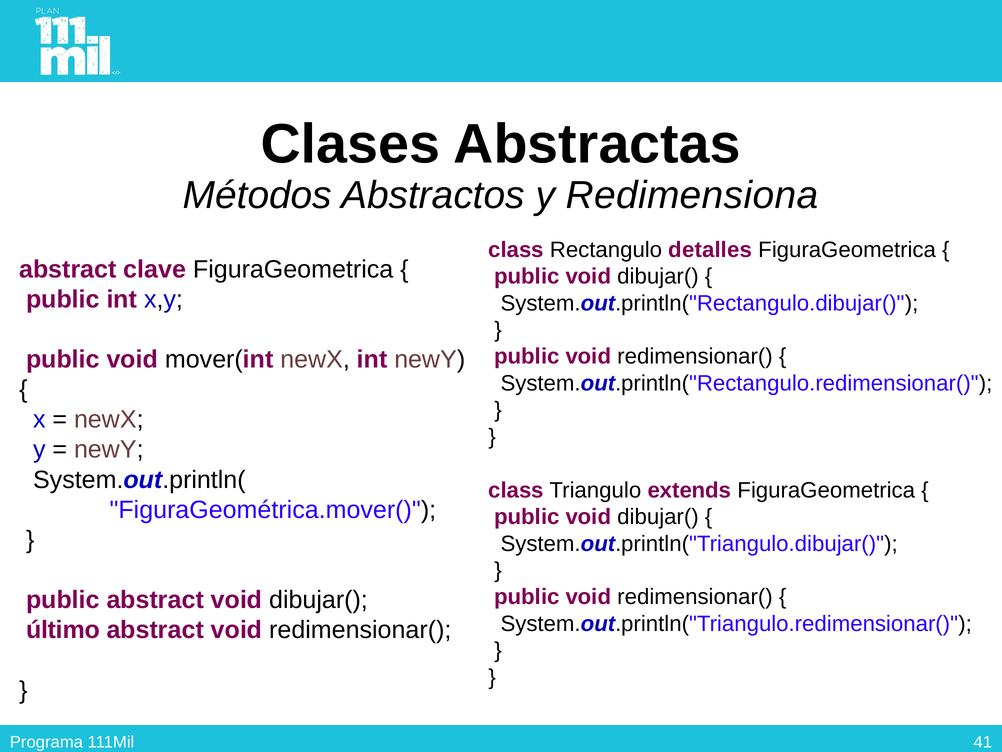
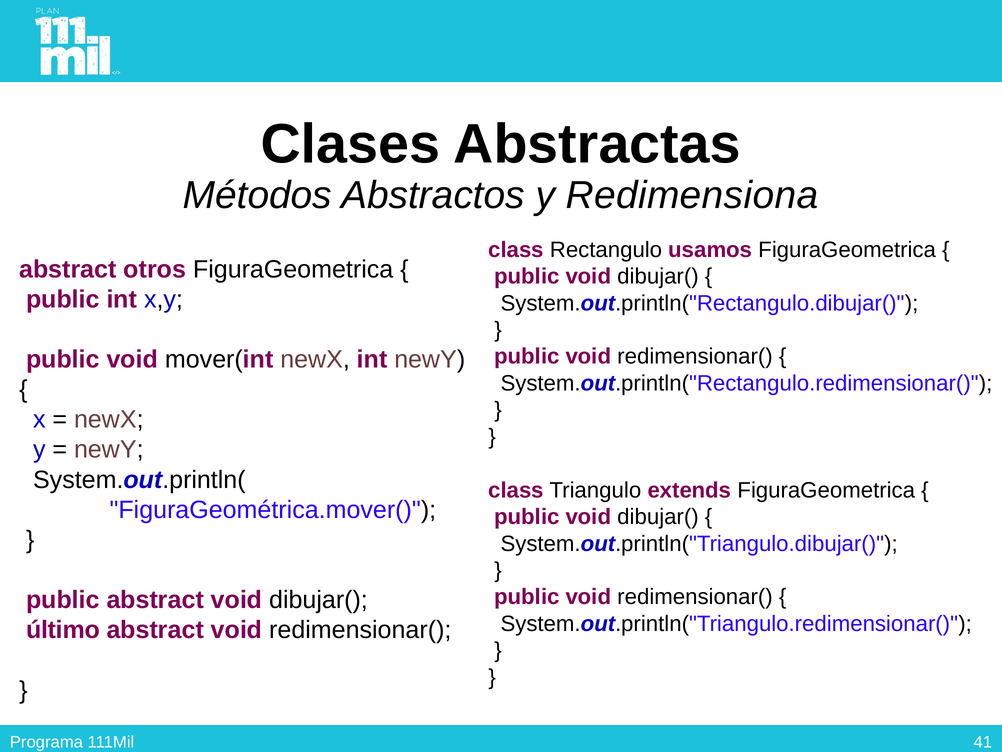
detalles: detalles -> usamos
clave: clave -> otros
